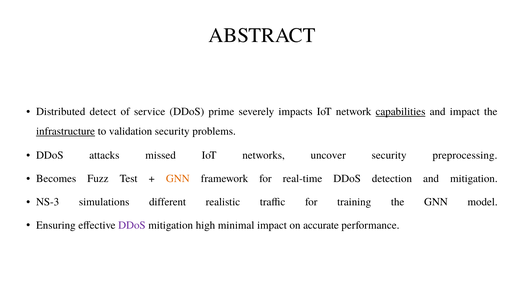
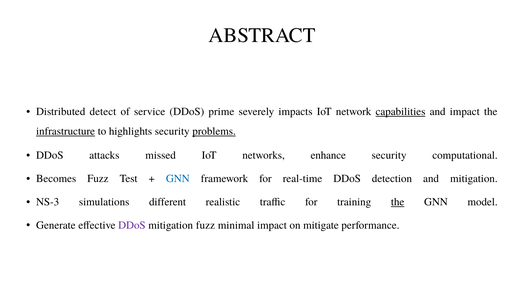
validation: validation -> highlights
problems underline: none -> present
uncover: uncover -> enhance
preprocessing: preprocessing -> computational
GNN at (178, 179) colour: orange -> blue
the at (398, 202) underline: none -> present
Ensuring: Ensuring -> Generate
mitigation high: high -> fuzz
accurate: accurate -> mitigate
